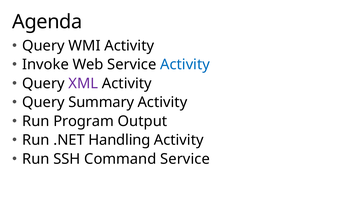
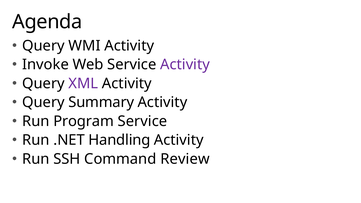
Activity at (185, 65) colour: blue -> purple
Program Output: Output -> Service
Command Service: Service -> Review
